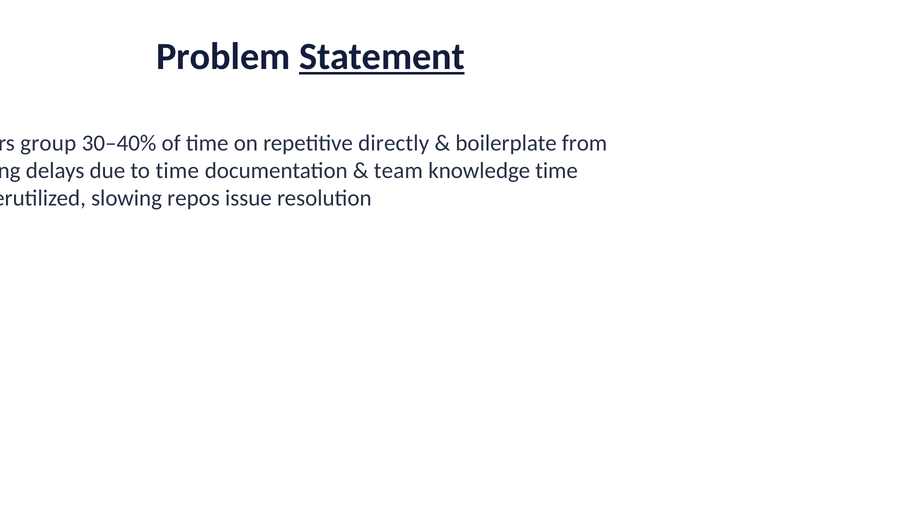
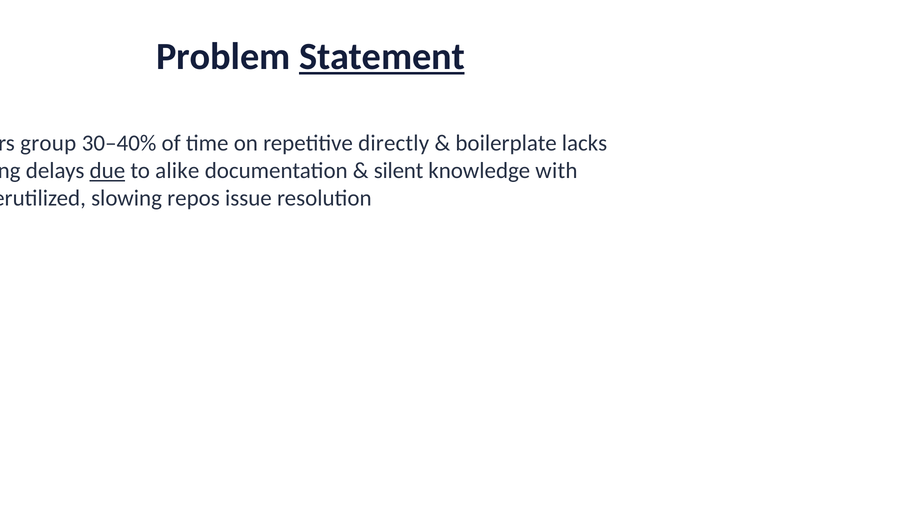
from: from -> lacks
due underline: none -> present
to time: time -> alike
team: team -> silent
knowledge time: time -> with
